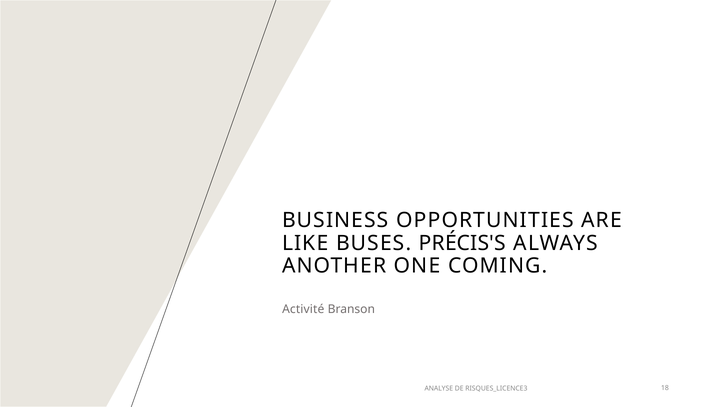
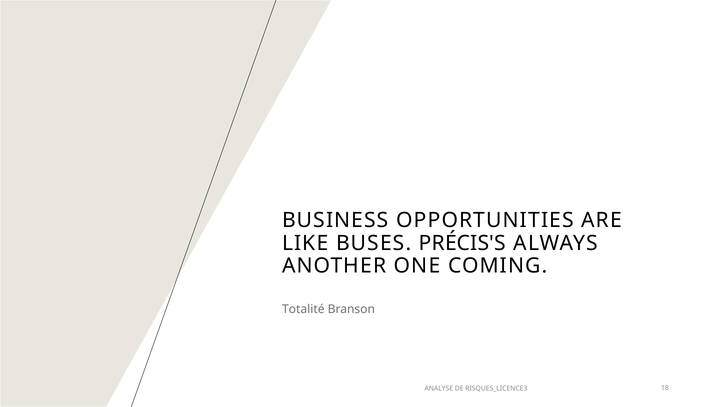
Activité: Activité -> Totalité
